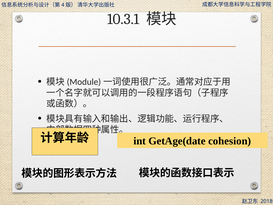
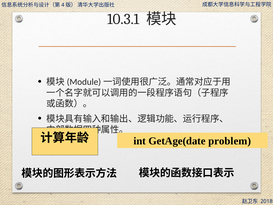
cohesion: cohesion -> problem
